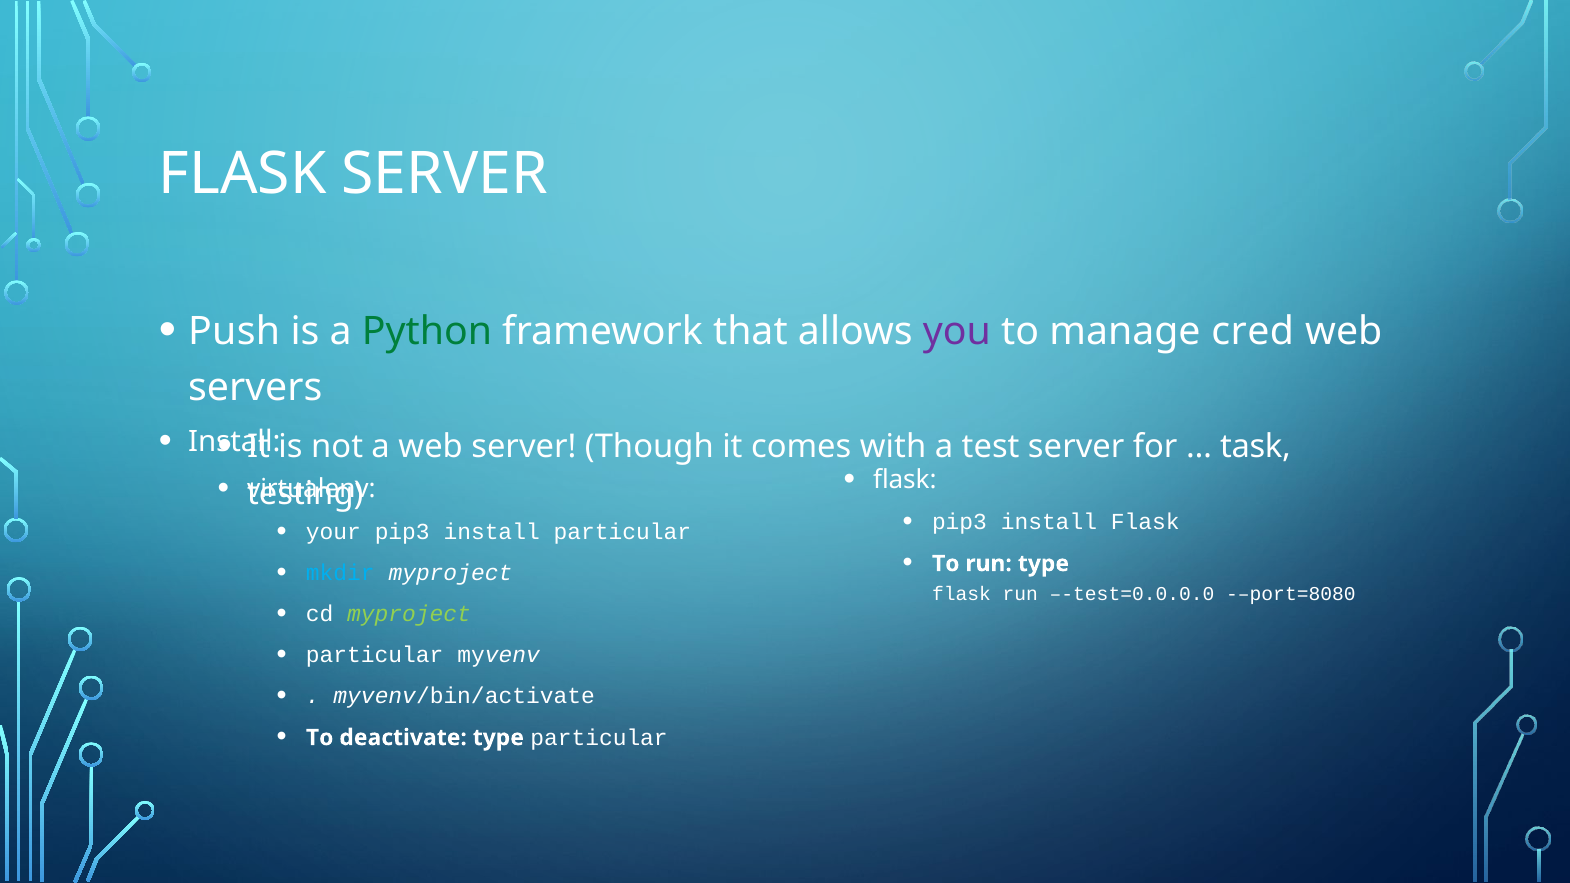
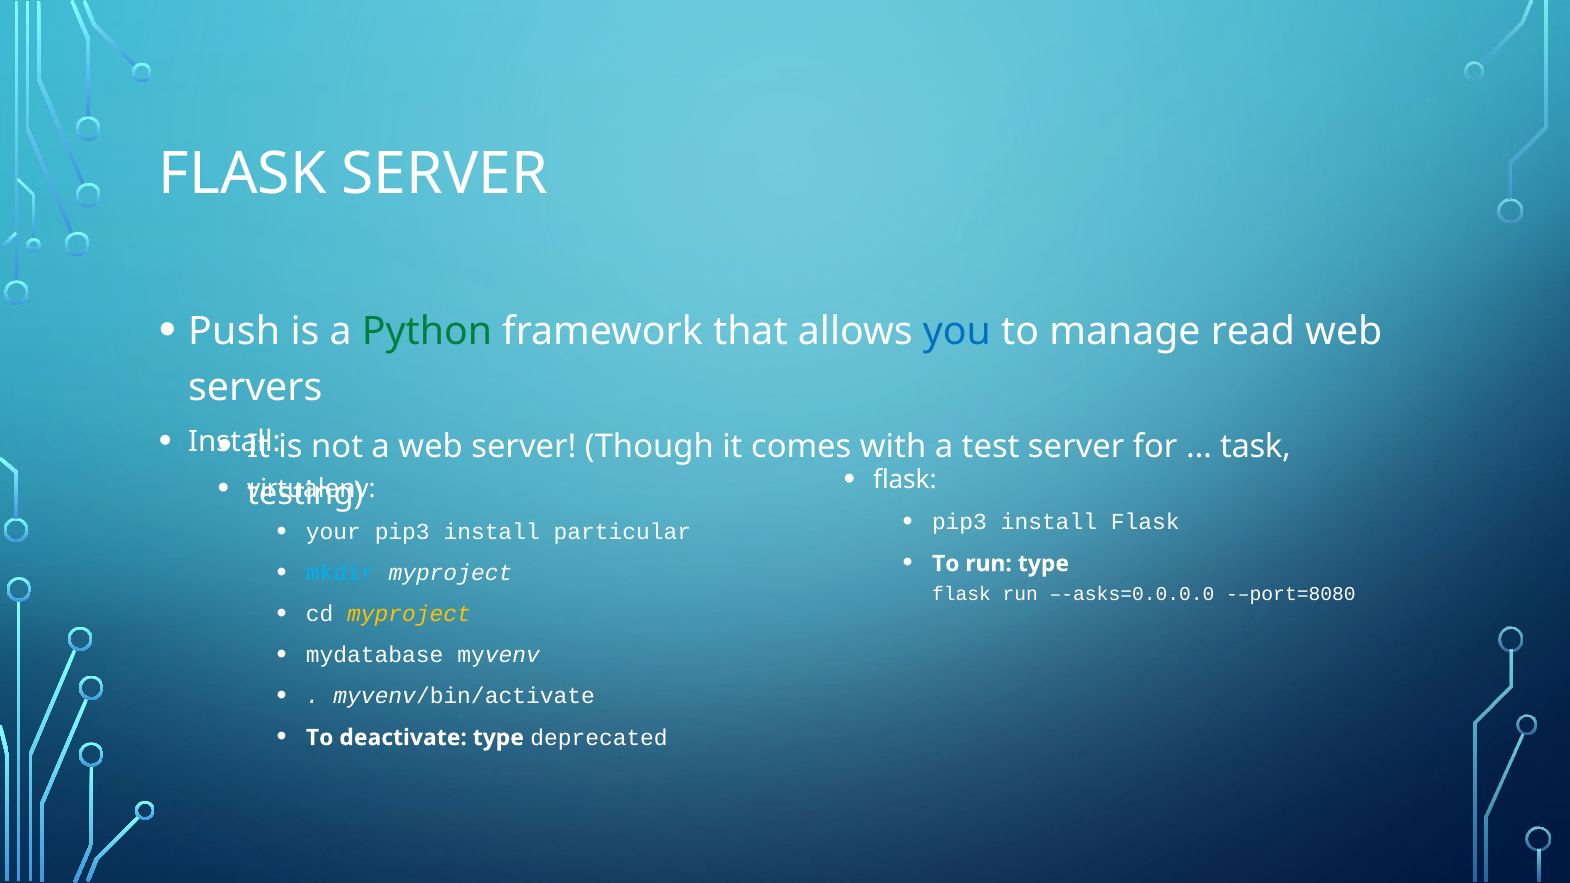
you colour: purple -> blue
cred: cred -> read
–-test=0.0.0.0: –-test=0.0.0.0 -> –-asks=0.0.0.0
myproject at (409, 614) colour: light green -> yellow
particular at (375, 655): particular -> mydatabase
type particular: particular -> deprecated
